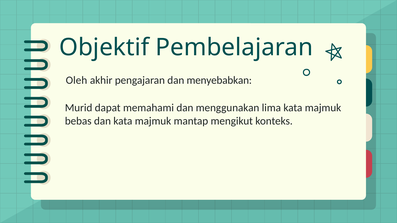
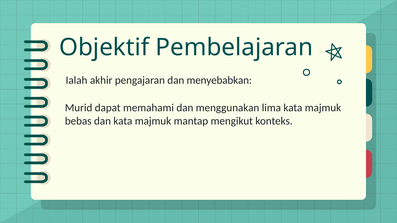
Oleh: Oleh -> Ialah
